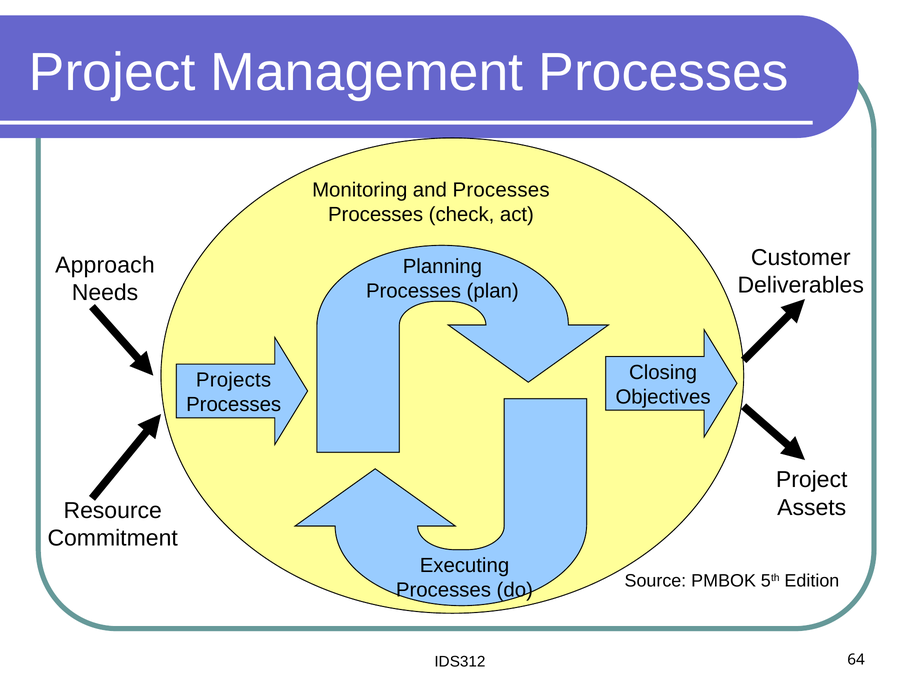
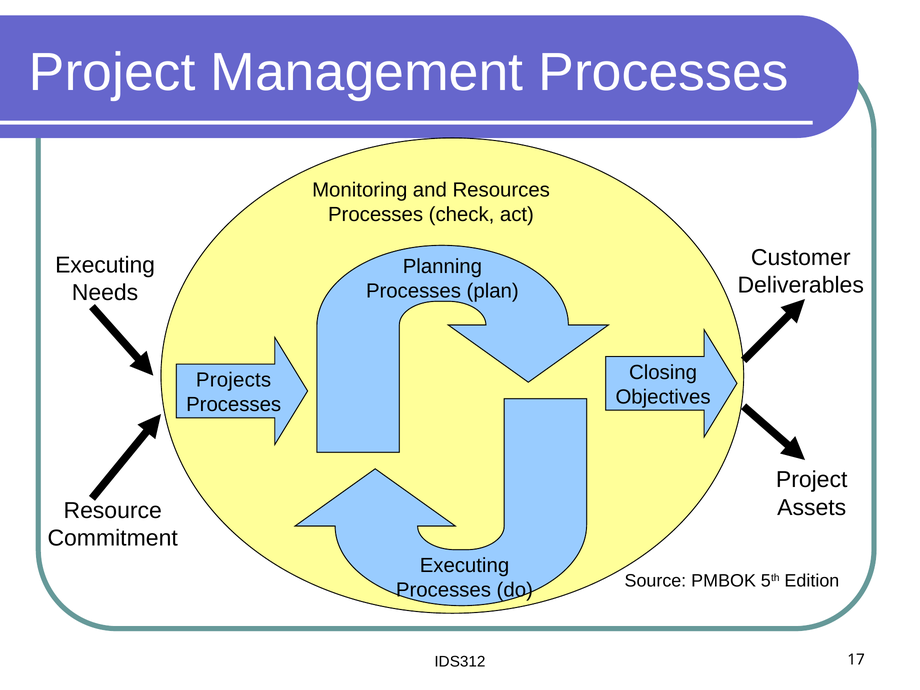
and Processes: Processes -> Resources
Approach at (105, 265): Approach -> Executing
64: 64 -> 17
